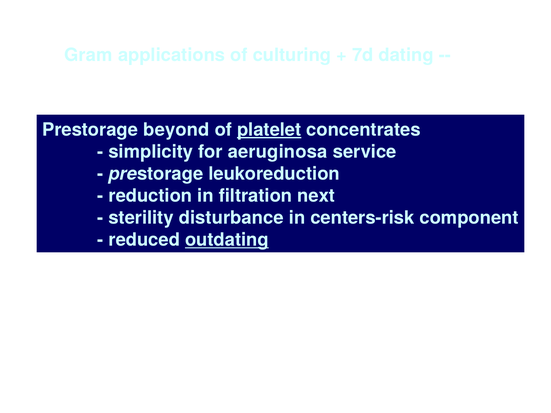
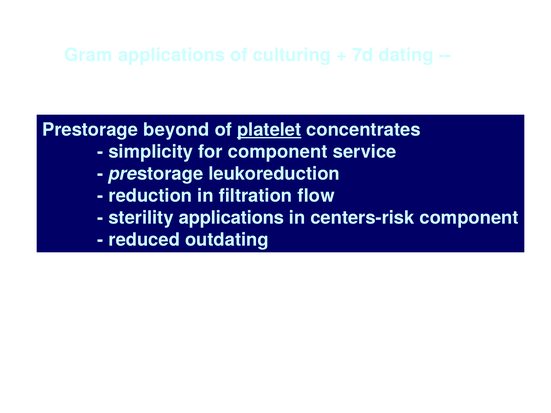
for aeruginosa: aeruginosa -> component
next: next -> flow
sterility disturbance: disturbance -> applications
outdating underline: present -> none
